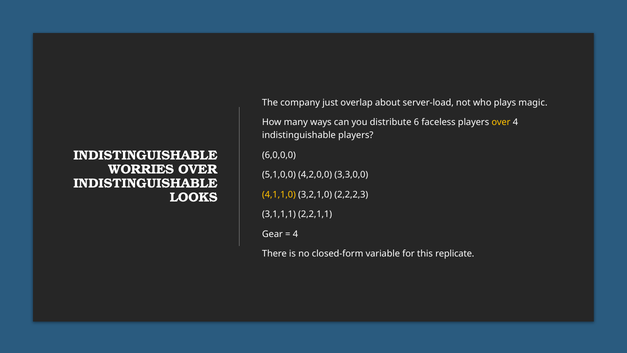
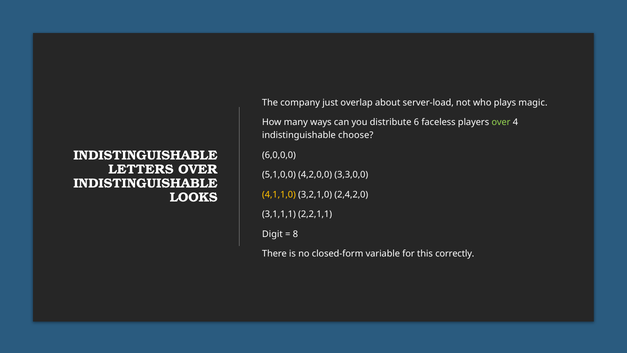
over at (501, 122) colour: yellow -> light green
indistinguishable players: players -> choose
WORRIES: WORRIES -> LETTERS
2,2,2,3: 2,2,2,3 -> 2,4,2,0
Gear: Gear -> Digit
4 at (295, 234): 4 -> 8
replicate: replicate -> correctly
